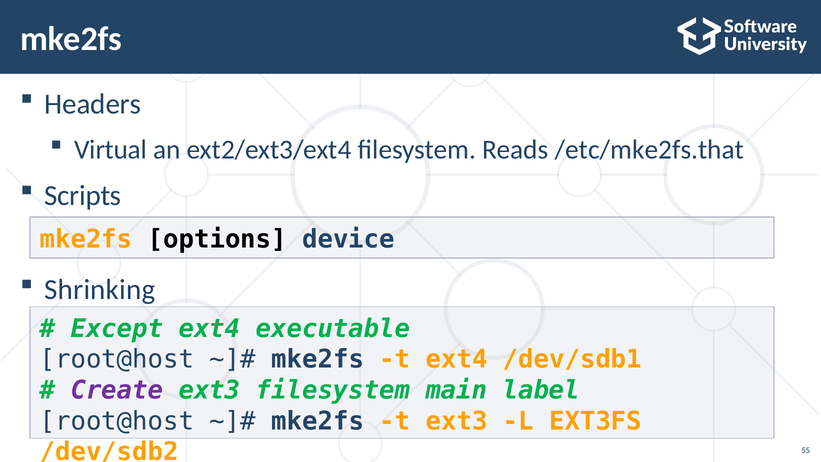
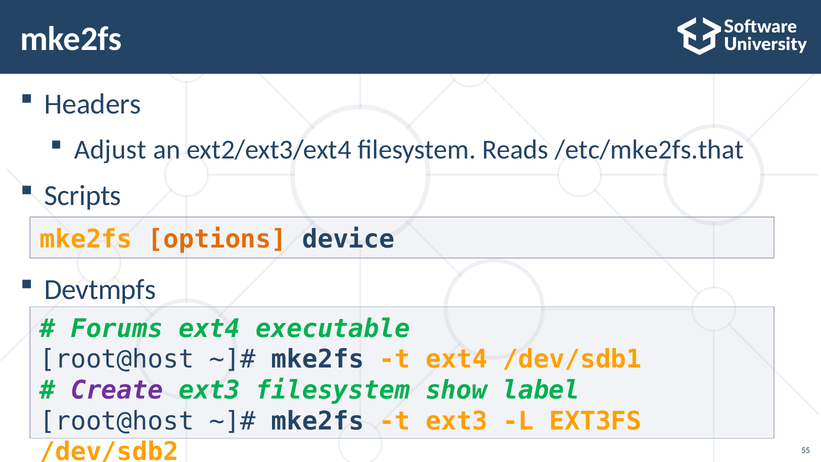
Virtual: Virtual -> Adjust
options colour: black -> orange
Shrinking: Shrinking -> Devtmpfs
Except: Except -> Forums
main: main -> show
